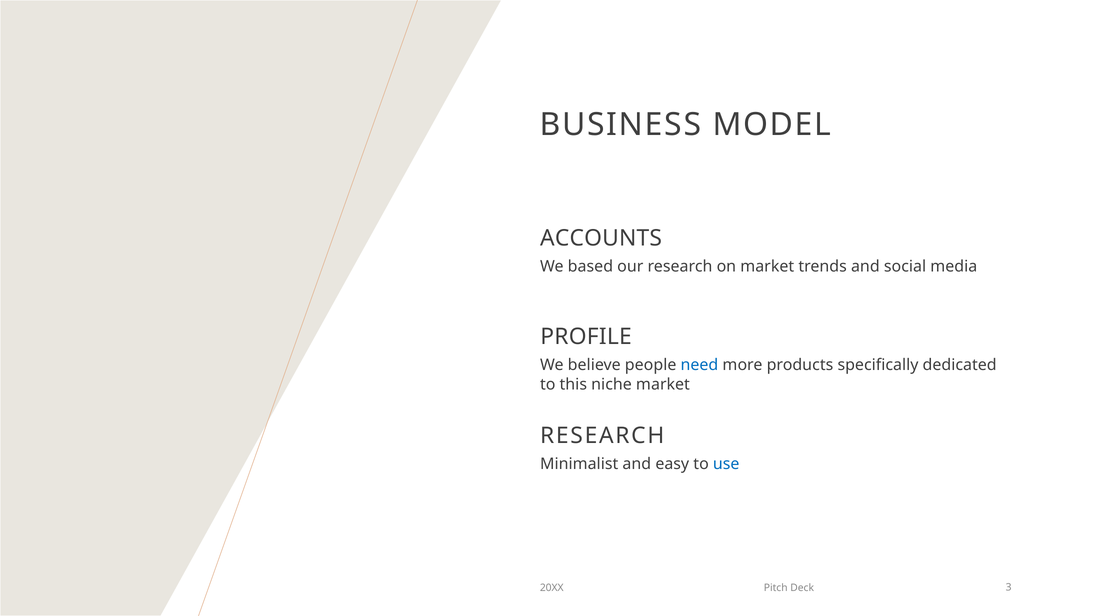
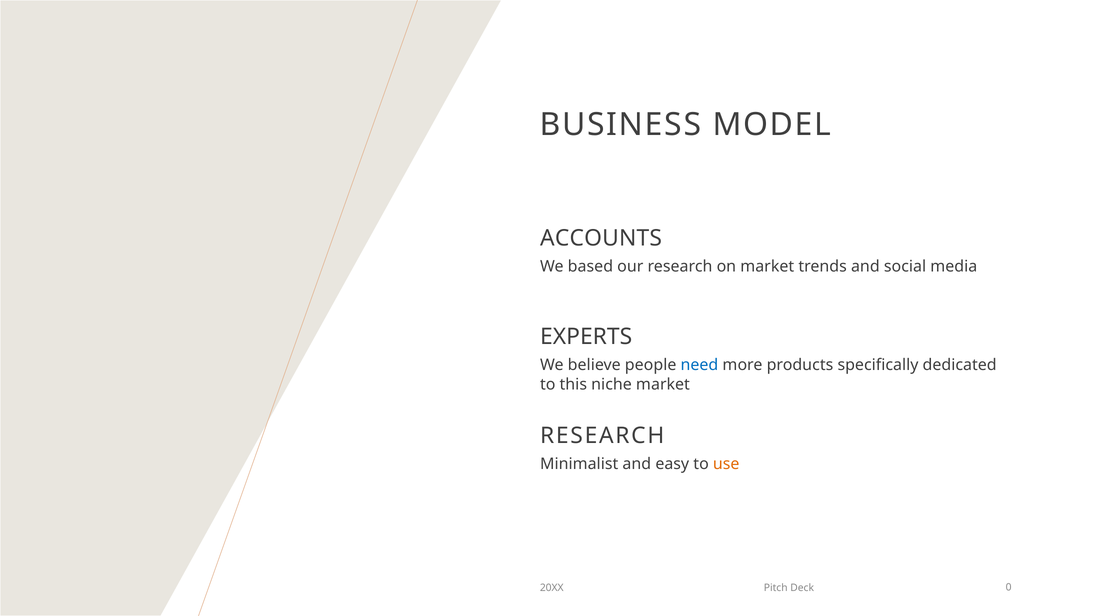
PROFILE: PROFILE -> EXPERTS
use colour: blue -> orange
3: 3 -> 0
